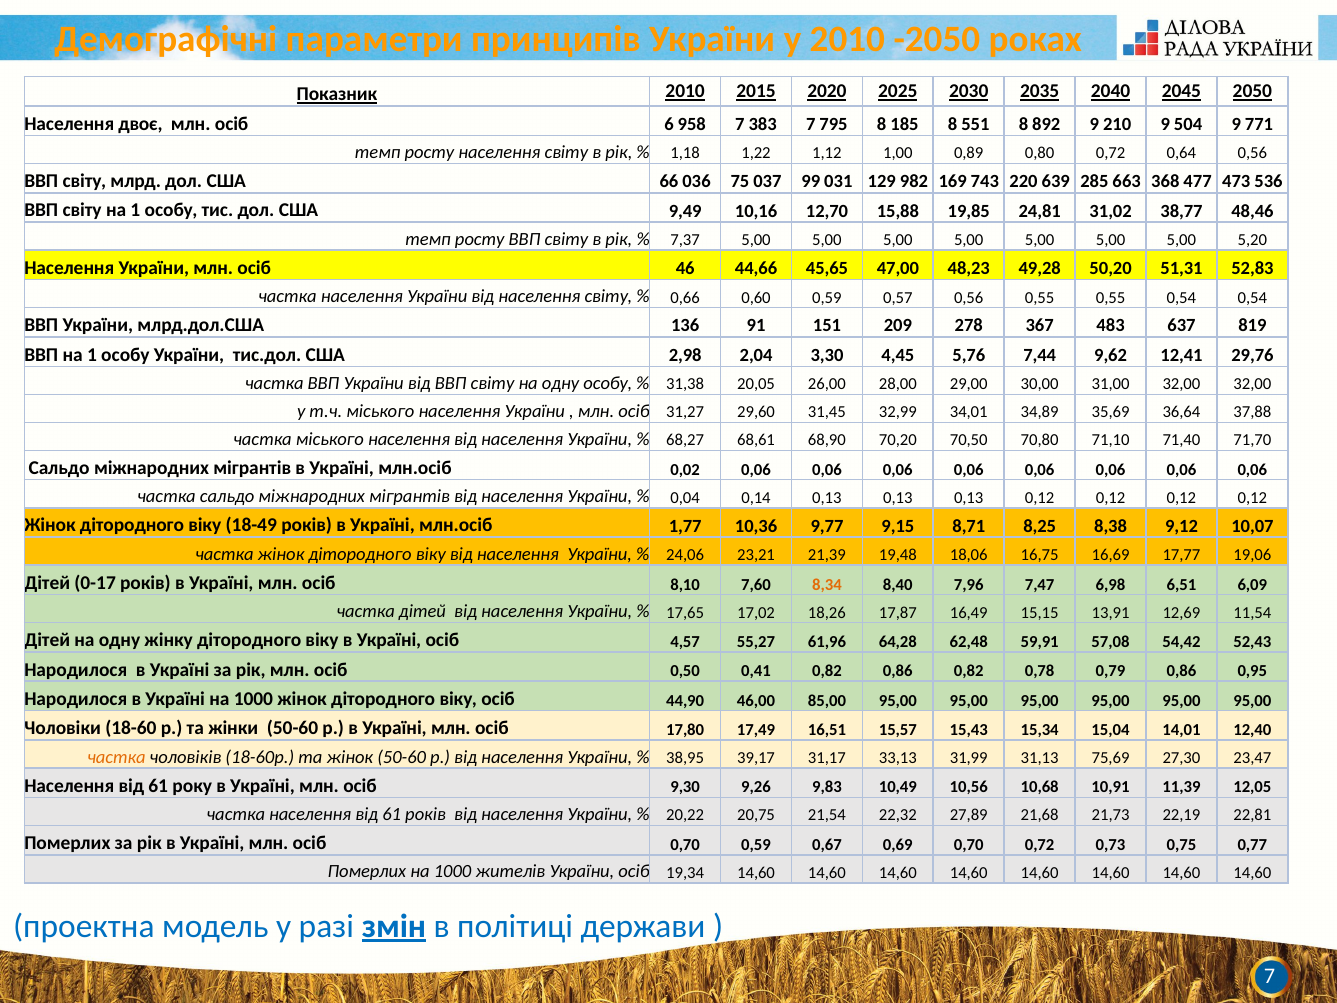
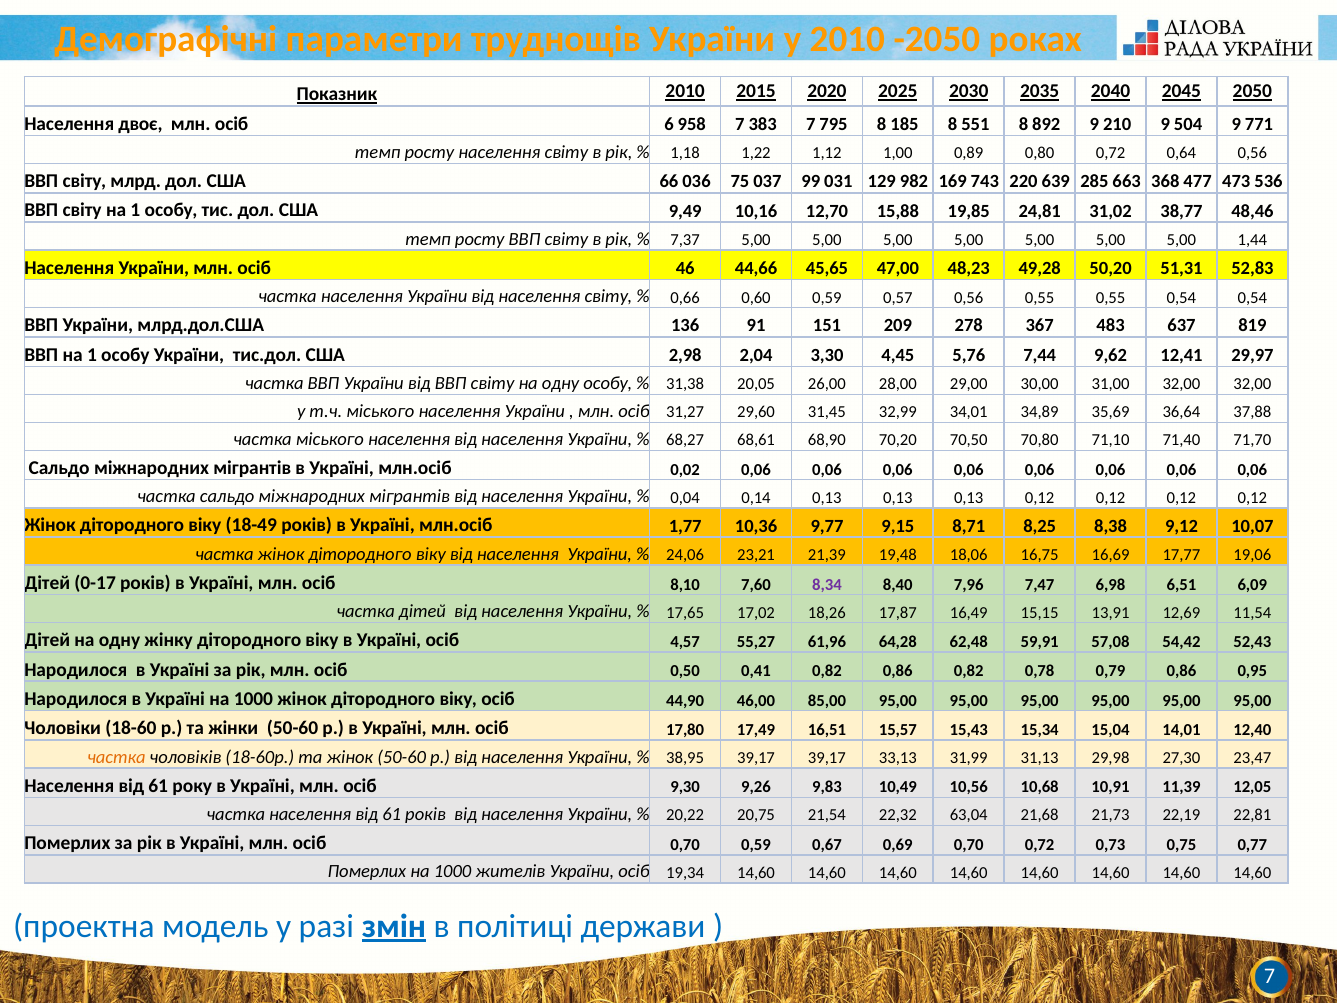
принципів: принципів -> труднощів
5,20: 5,20 -> 1,44
29,76: 29,76 -> 29,97
8,34 colour: orange -> purple
39,17 31,17: 31,17 -> 39,17
75,69: 75,69 -> 29,98
27,89: 27,89 -> 63,04
